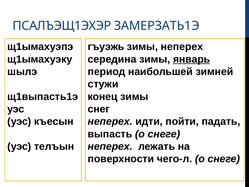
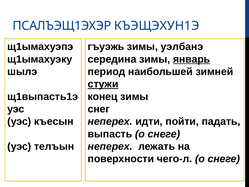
ЗАМЕРЗАТЬ1Э: ЗАМЕРЗАТЬ1Э -> КЪЭЩЭХУН1Э
зимы неперех: неперех -> уэлбанэ
стужи underline: none -> present
